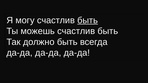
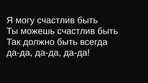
быть at (88, 20) underline: present -> none
